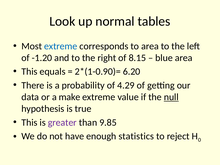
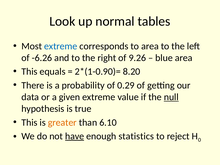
-1.20: -1.20 -> -6.26
8.15: 8.15 -> 9.26
6.20: 6.20 -> 8.20
4.29: 4.29 -> 0.29
make: make -> given
greater colour: purple -> orange
9.85: 9.85 -> 6.10
have underline: none -> present
